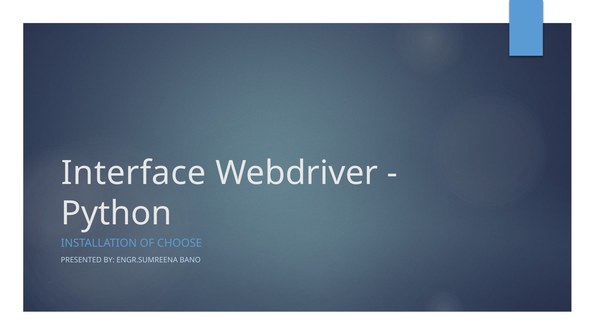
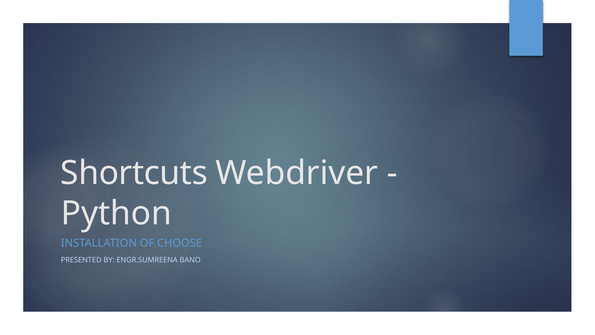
Interface: Interface -> Shortcuts
